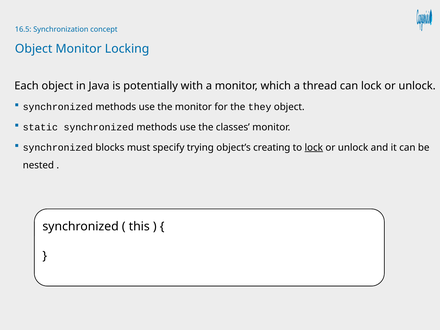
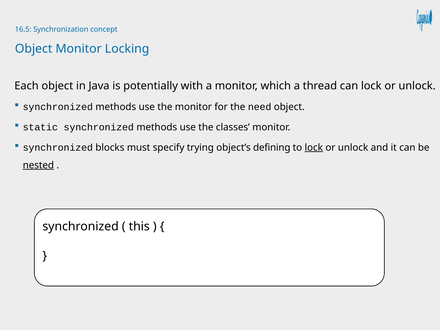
they: they -> need
creating: creating -> defining
nested underline: none -> present
